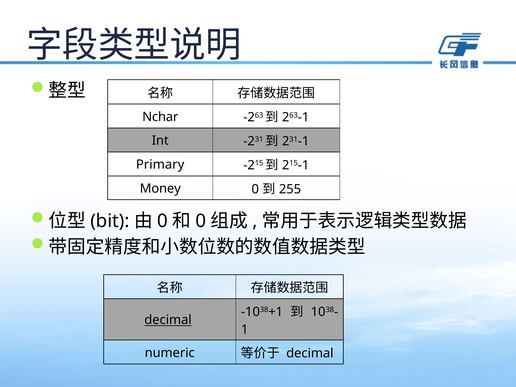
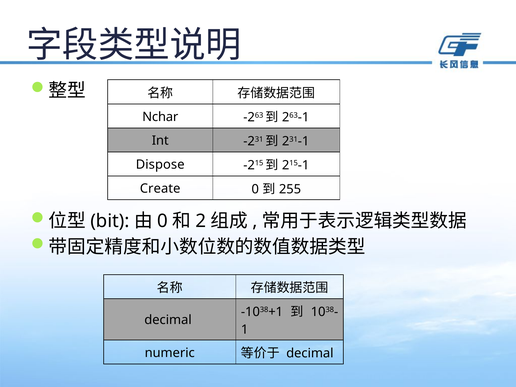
Primary: Primary -> Dispose
Money: Money -> Create
0 at (201, 221): 0 -> 2
decimal at (168, 320) underline: present -> none
